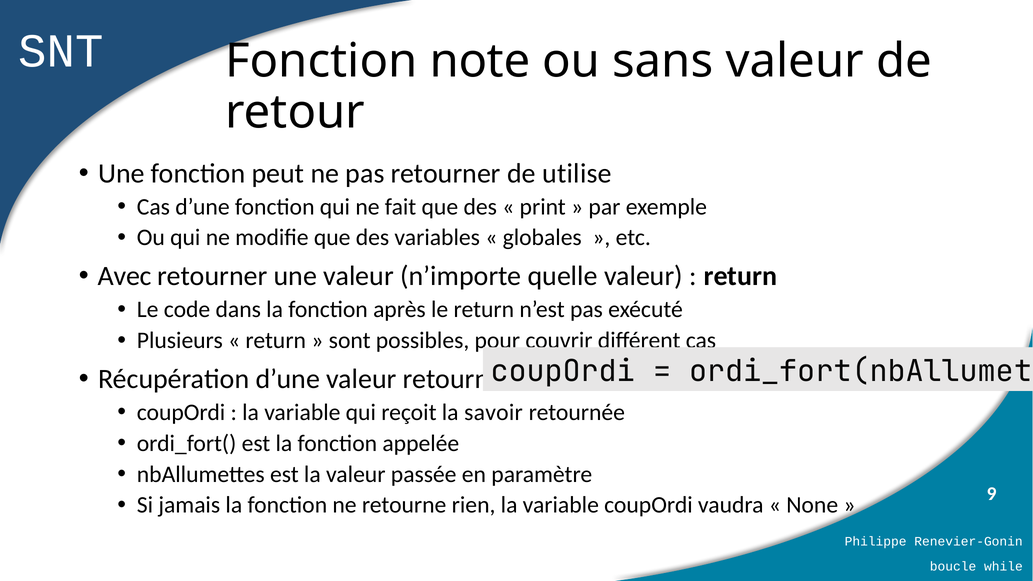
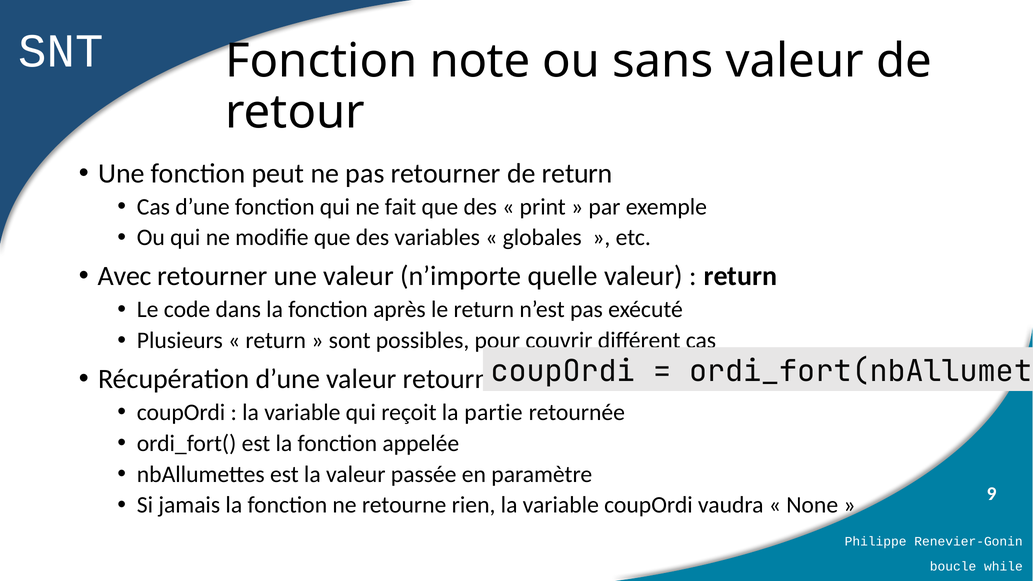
de utilise: utilise -> return
savoir: savoir -> partie
